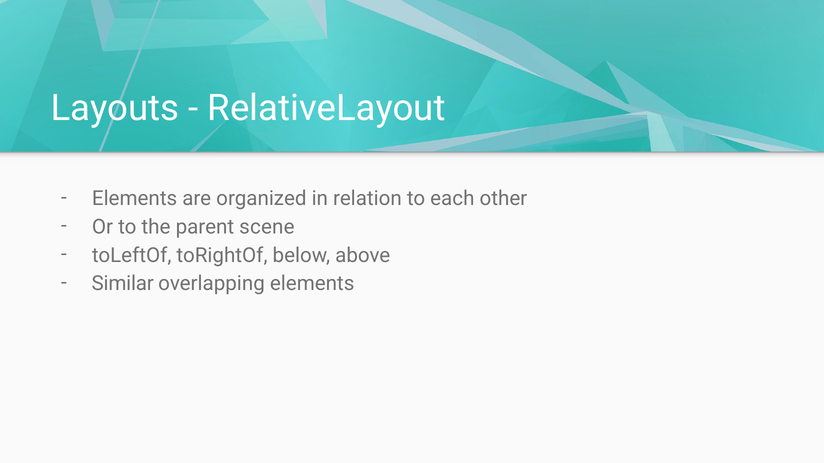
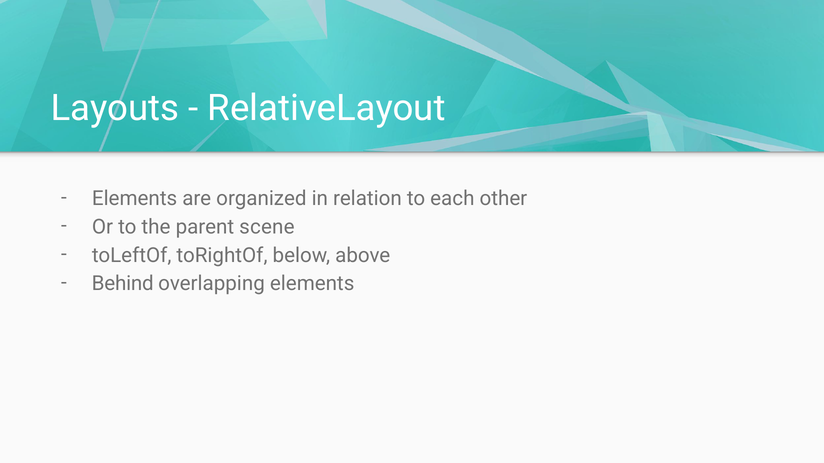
Similar: Similar -> Behind
